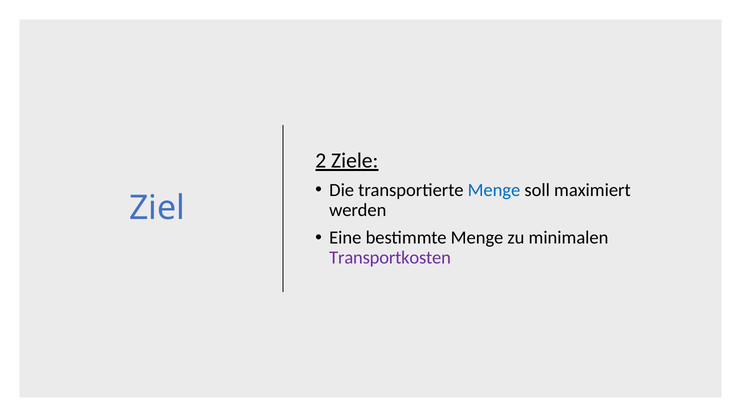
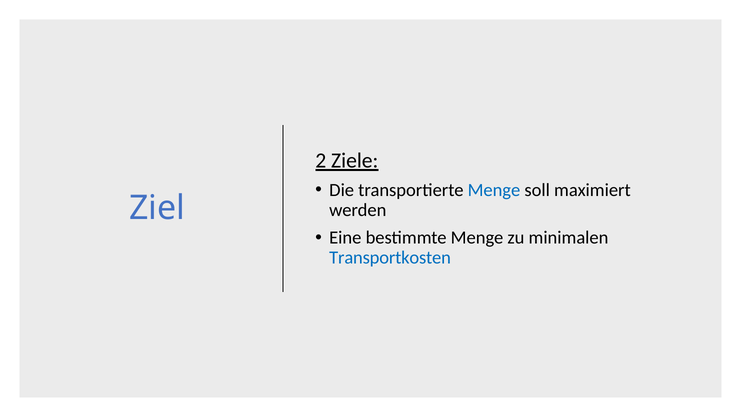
Transportkosten colour: purple -> blue
